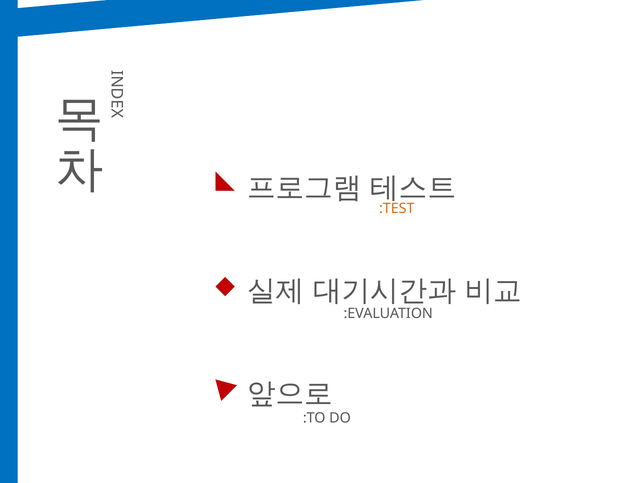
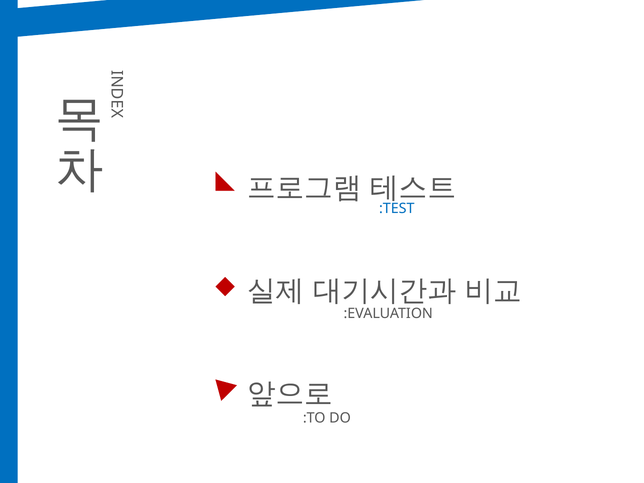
:TEST colour: orange -> blue
